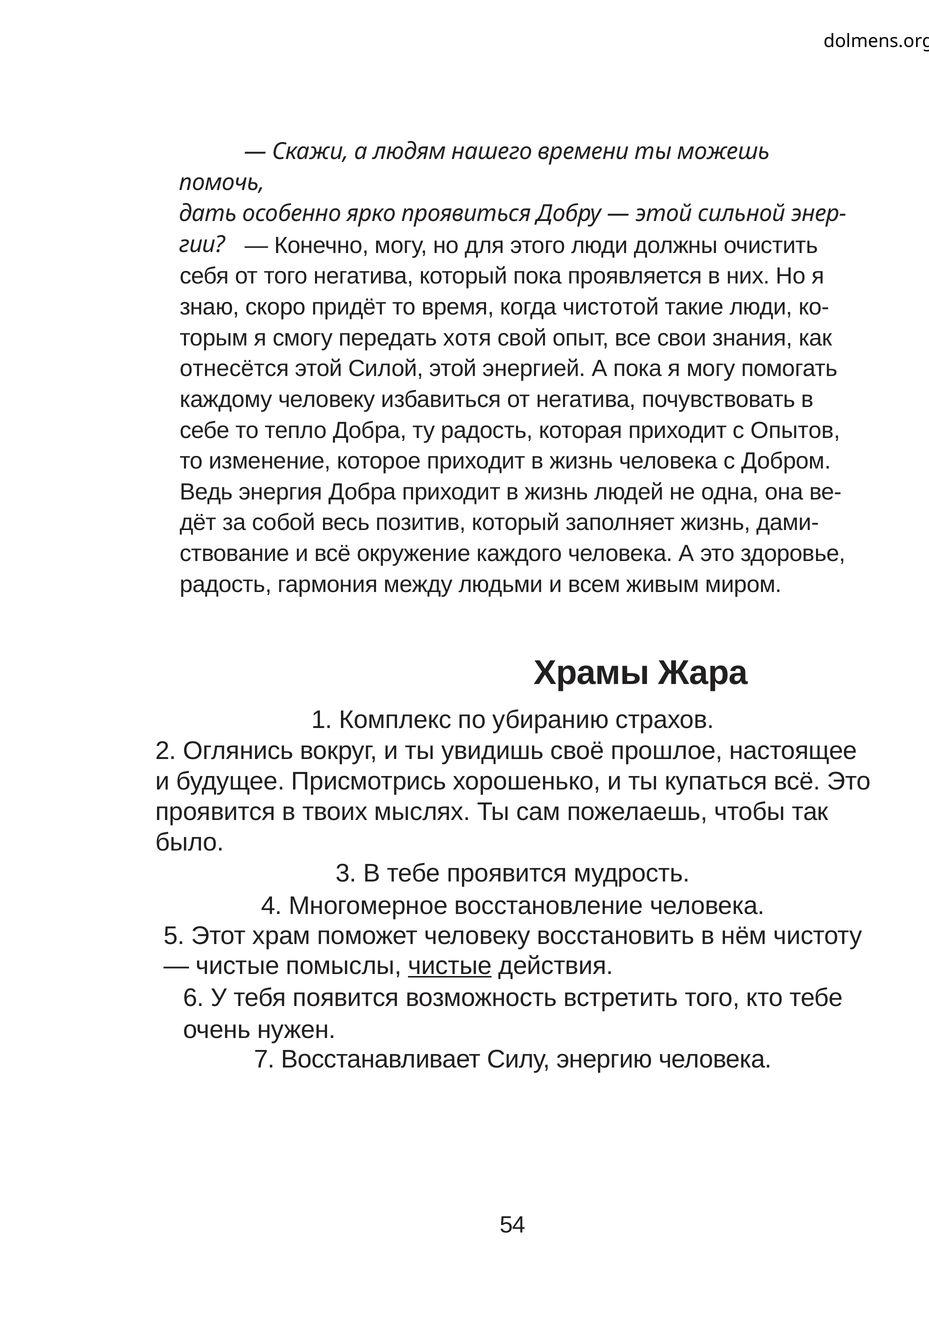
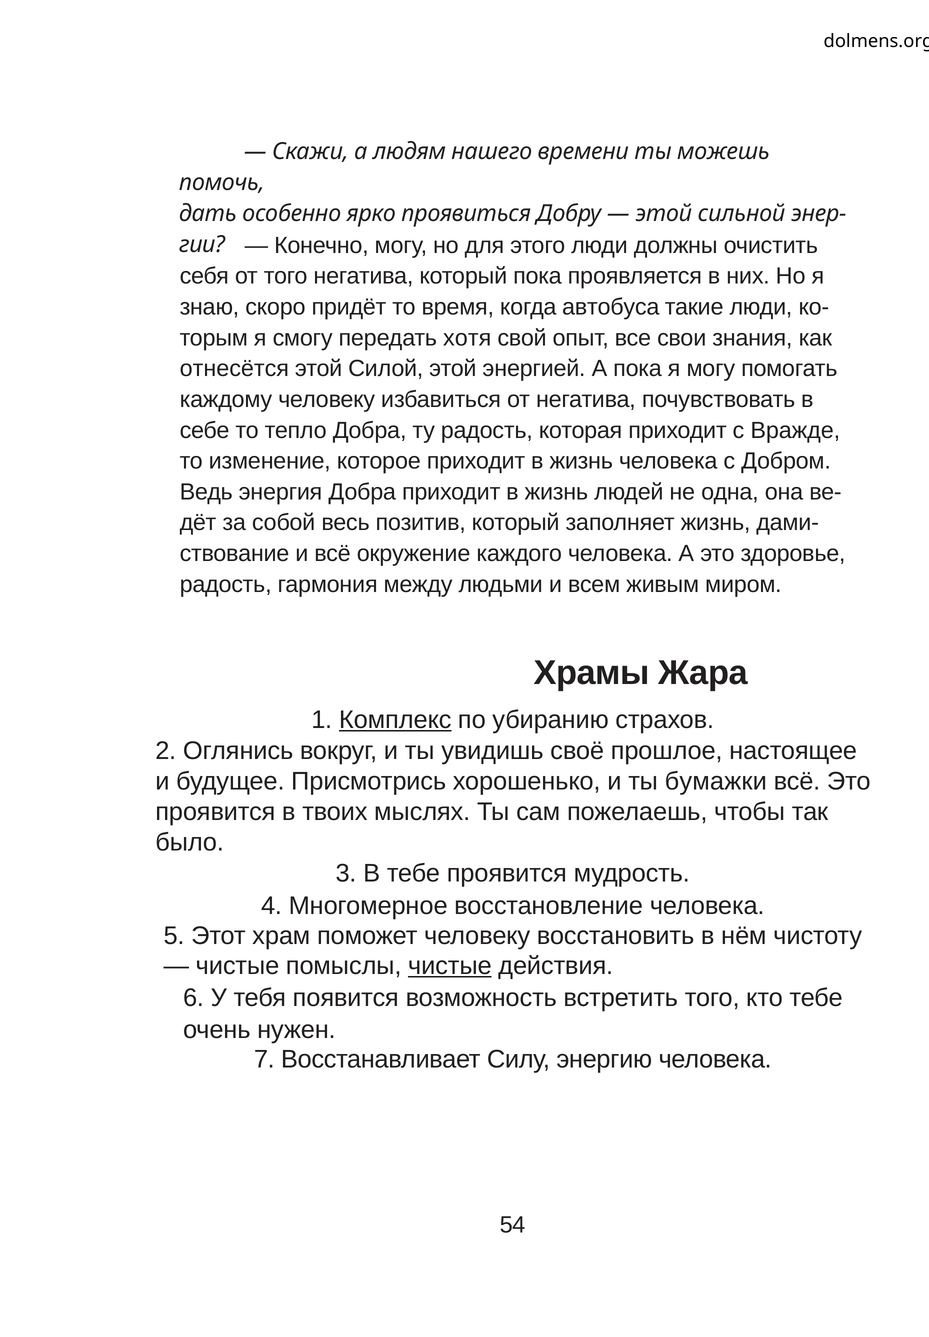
чистотой: чистотой -> автобуса
Опытов: Опытов -> Вражде
Комплекс underline: none -> present
купаться: купаться -> бумажки
